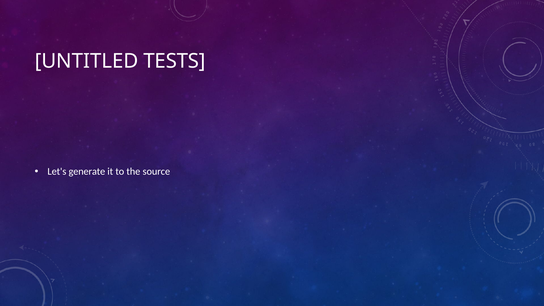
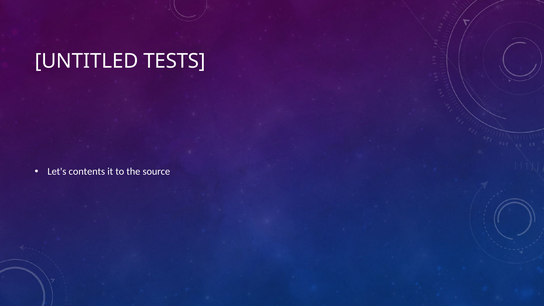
generate: generate -> contents
